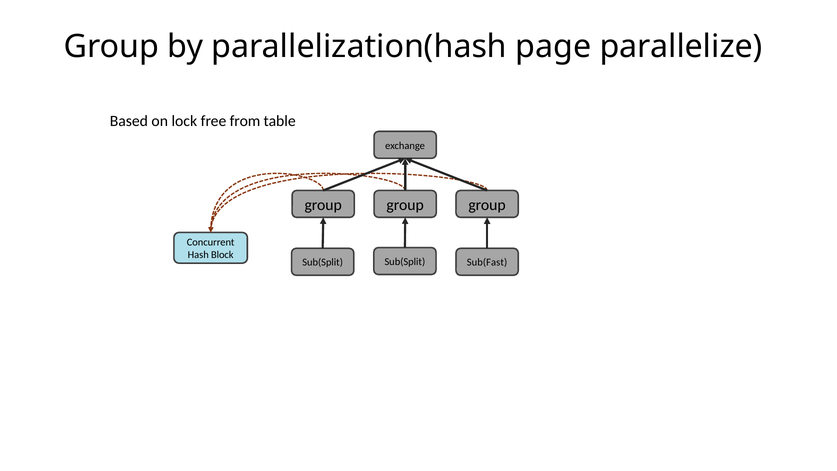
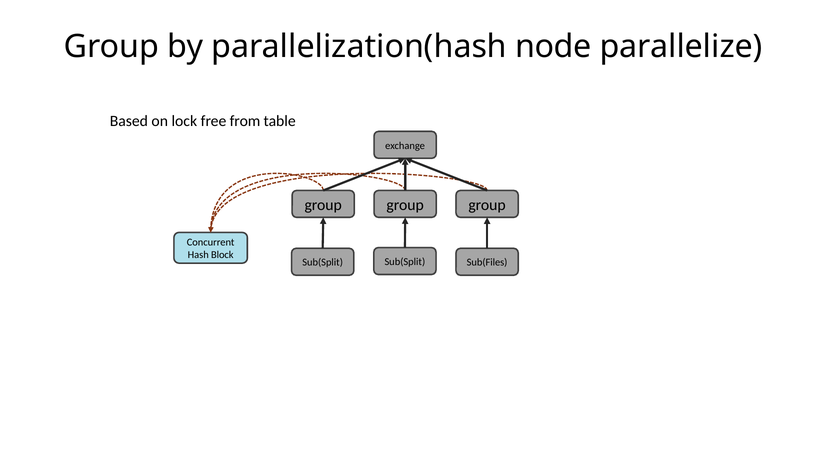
page: page -> node
Sub(Fast: Sub(Fast -> Sub(Files
